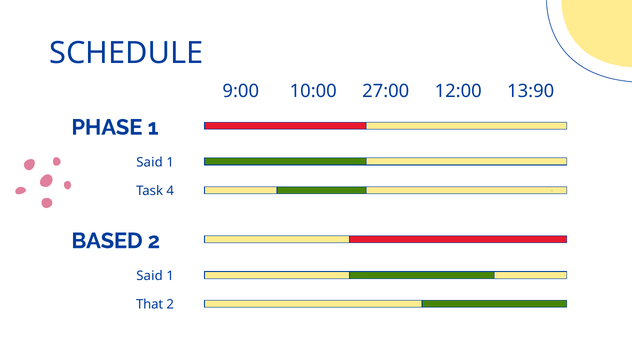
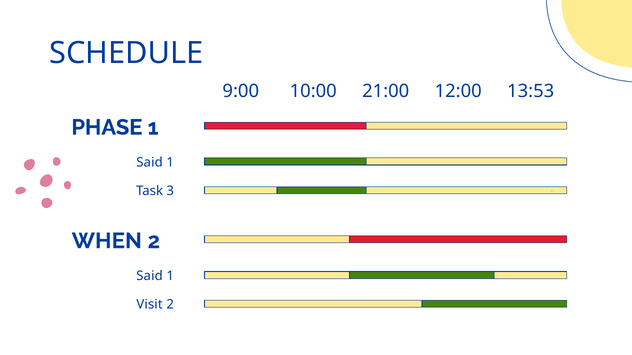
27:00: 27:00 -> 21:00
13:90: 13:90 -> 13:53
4: 4 -> 3
BASED: BASED -> WHEN
That: That -> Visit
